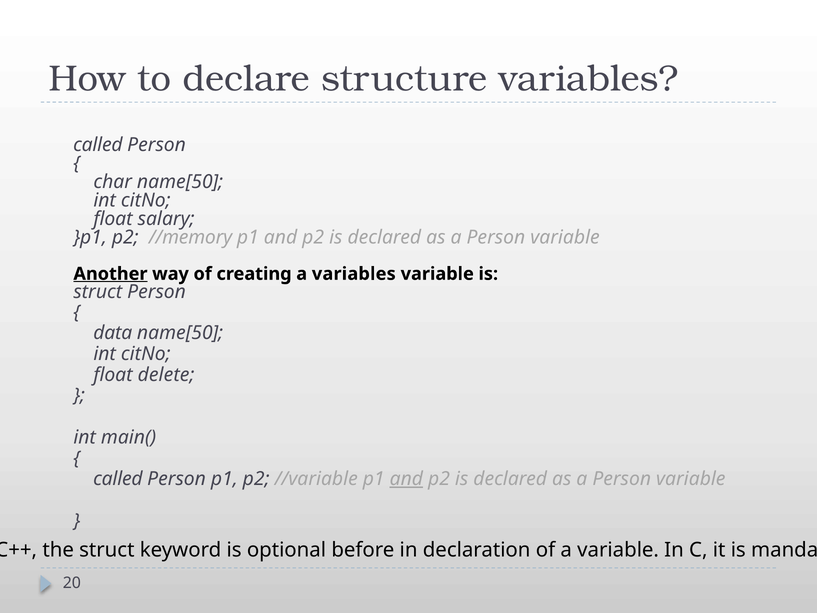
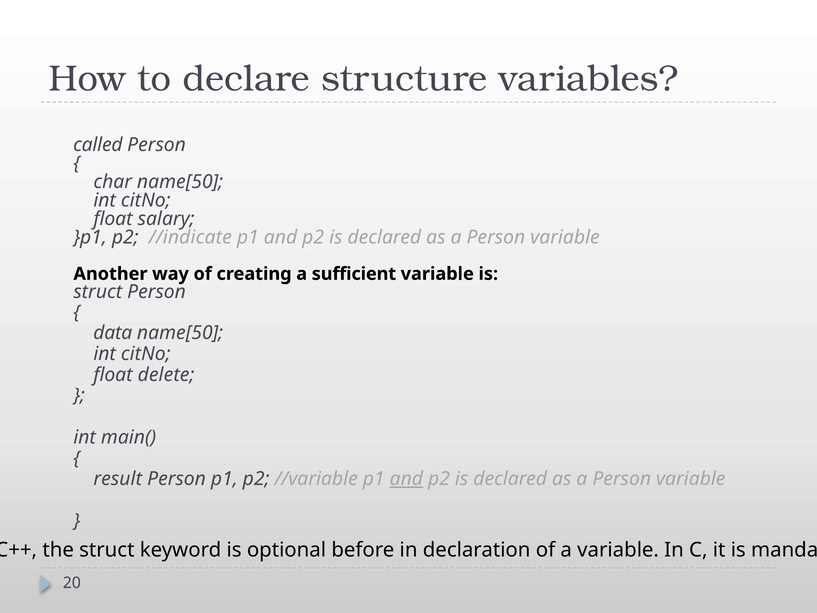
//memory: //memory -> //indicate
Another underline: present -> none
a variables: variables -> sufficient
called at (118, 479): called -> result
